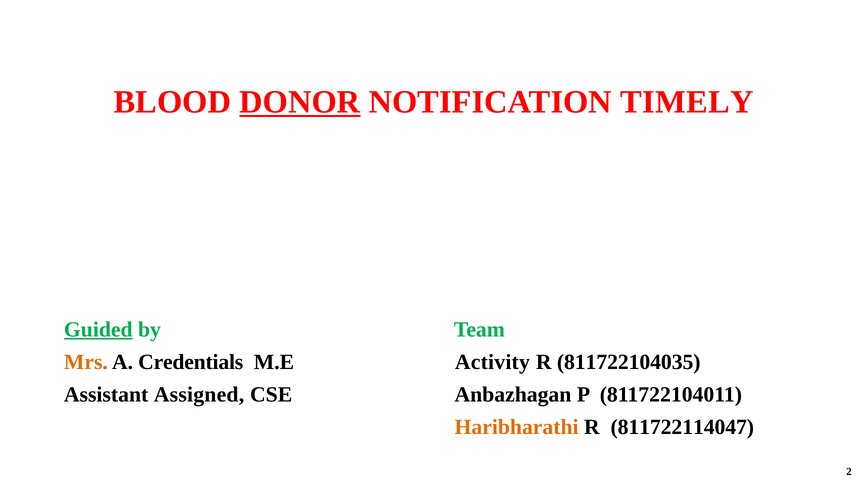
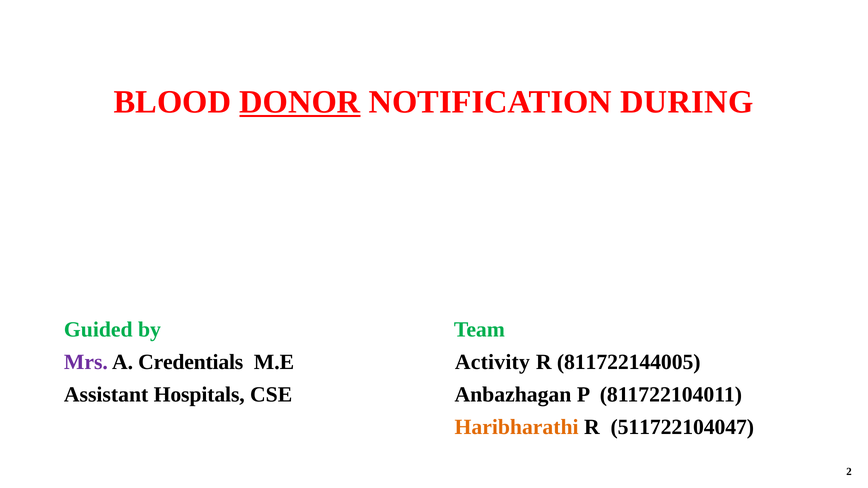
TIMELY: TIMELY -> DURING
Guided underline: present -> none
Mrs colour: orange -> purple
811722104035: 811722104035 -> 811722144005
Assigned: Assigned -> Hospitals
811722114047: 811722114047 -> 511722104047
